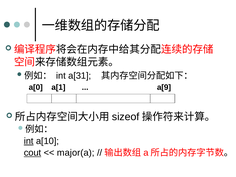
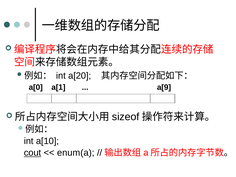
a[31: a[31 -> a[20
int at (29, 141) underline: present -> none
major(a: major(a -> enum(a
